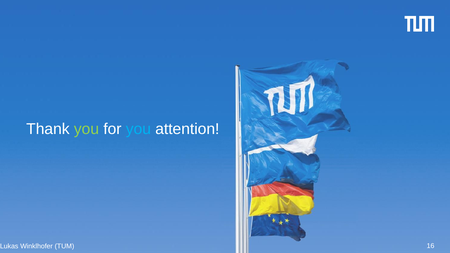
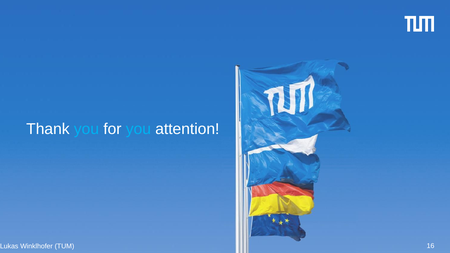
you at (86, 129) colour: light green -> light blue
